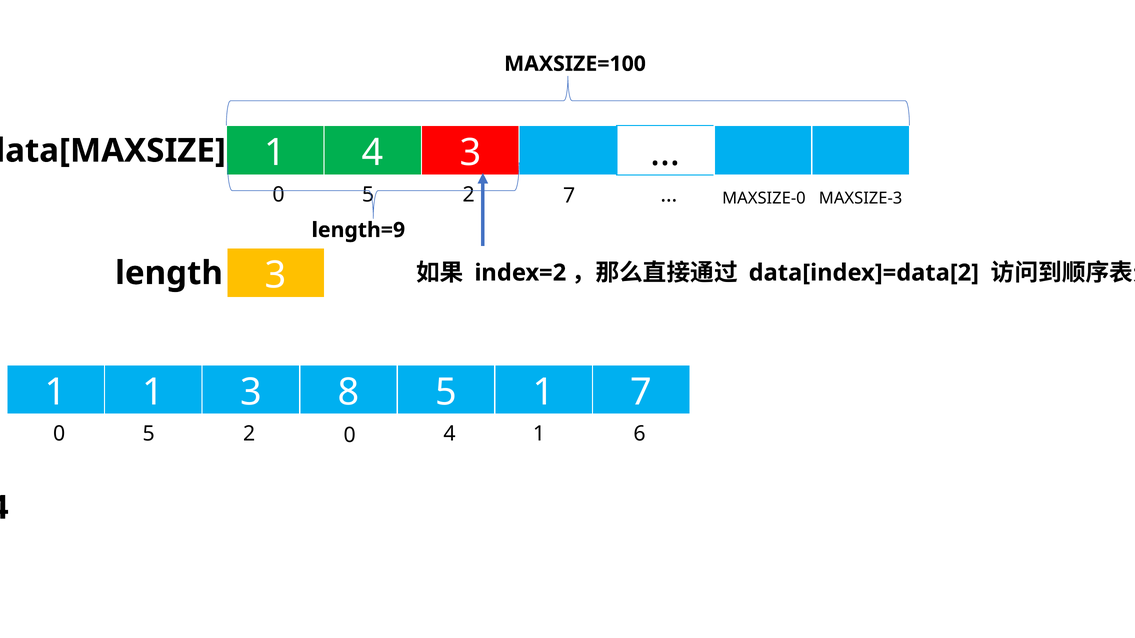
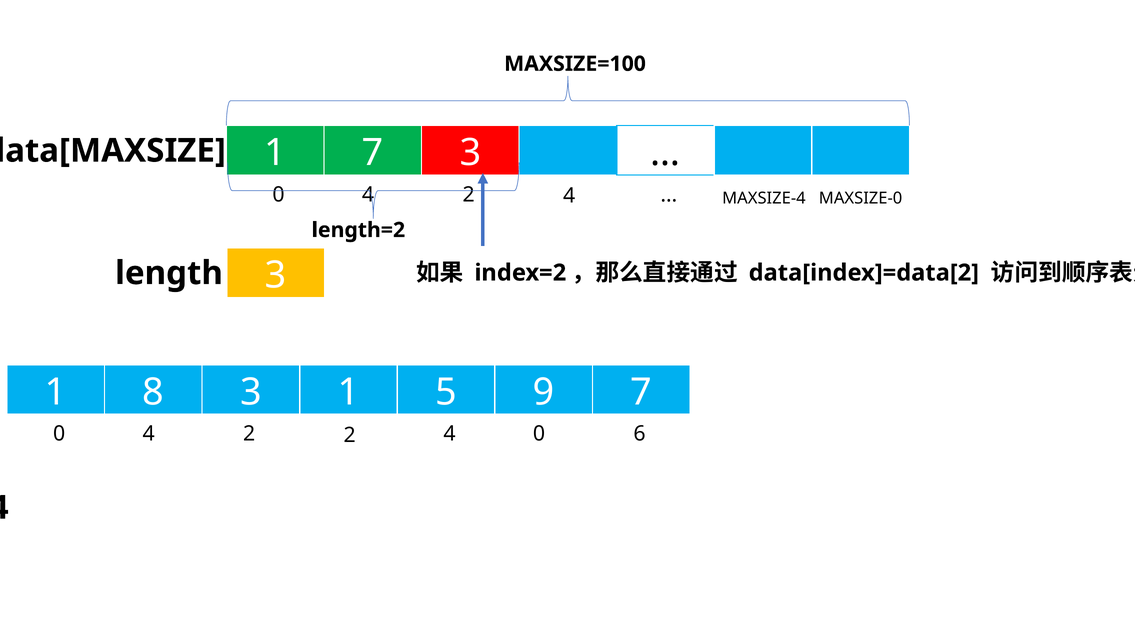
1 4: 4 -> 7
5 at (368, 195): 5 -> 4
2 7: 7 -> 4
MAXSIZE-3: MAXSIZE-3 -> MAXSIZE-0
MAXSIZE-0: MAXSIZE-0 -> MAXSIZE-4
length=9: length=9 -> length=2
1 1: 1 -> 8
8 at (349, 392): 8 -> 1
5 1: 1 -> 9
5 at (149, 434): 5 -> 4
2 0: 0 -> 2
4 1: 1 -> 0
